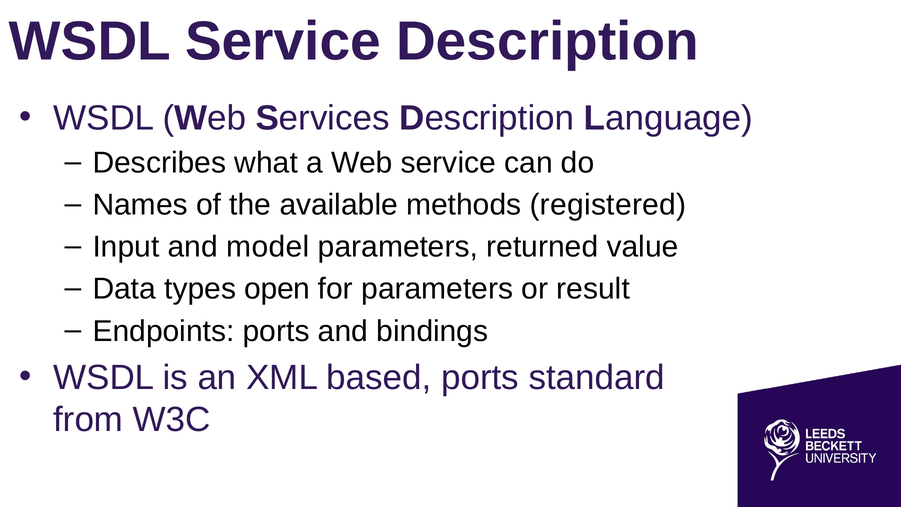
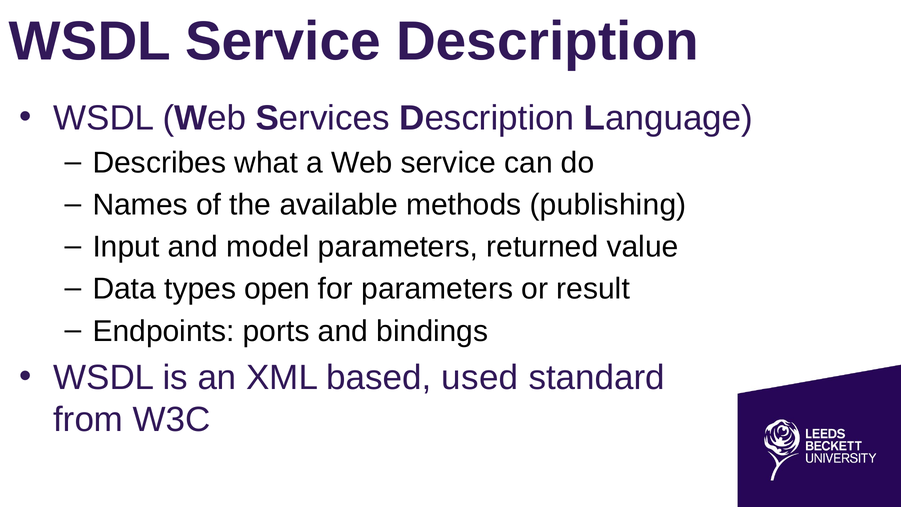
registered: registered -> publishing
based ports: ports -> used
